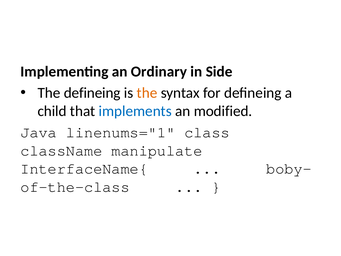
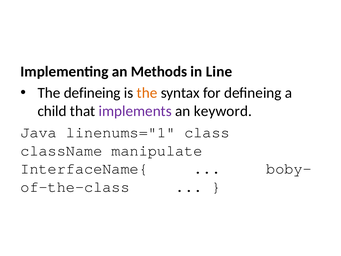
Ordinary: Ordinary -> Methods
Side: Side -> Line
implements colour: blue -> purple
modified: modified -> keyword
